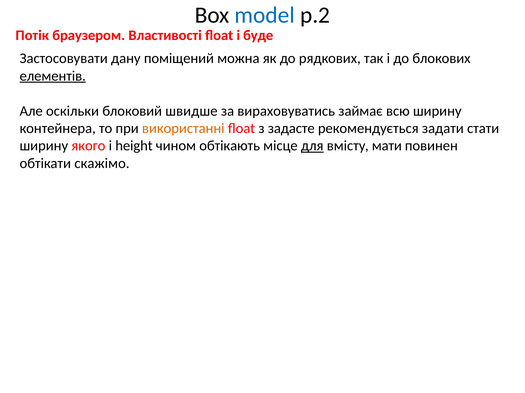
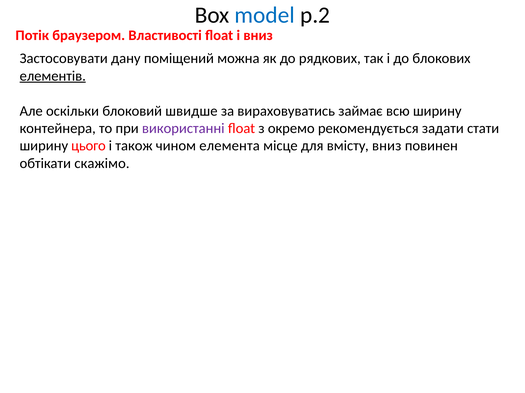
і буде: буде -> вниз
використанні colour: orange -> purple
задасте: задасте -> окремо
якого: якого -> цього
height: height -> також
обтікають: обтікають -> елемента
для underline: present -> none
вмісту мати: мати -> вниз
